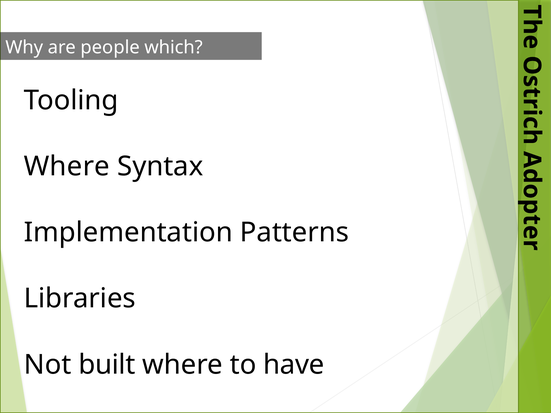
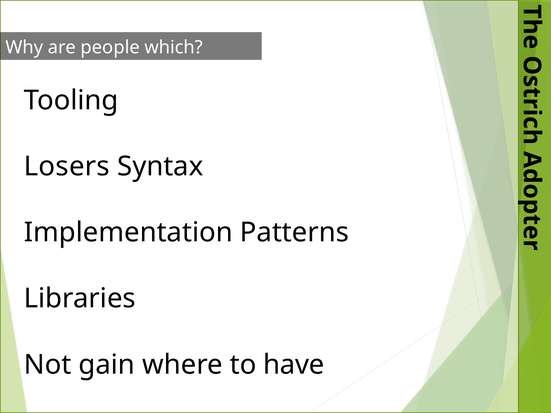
Where at (67, 166): Where -> Losers
built: built -> gain
